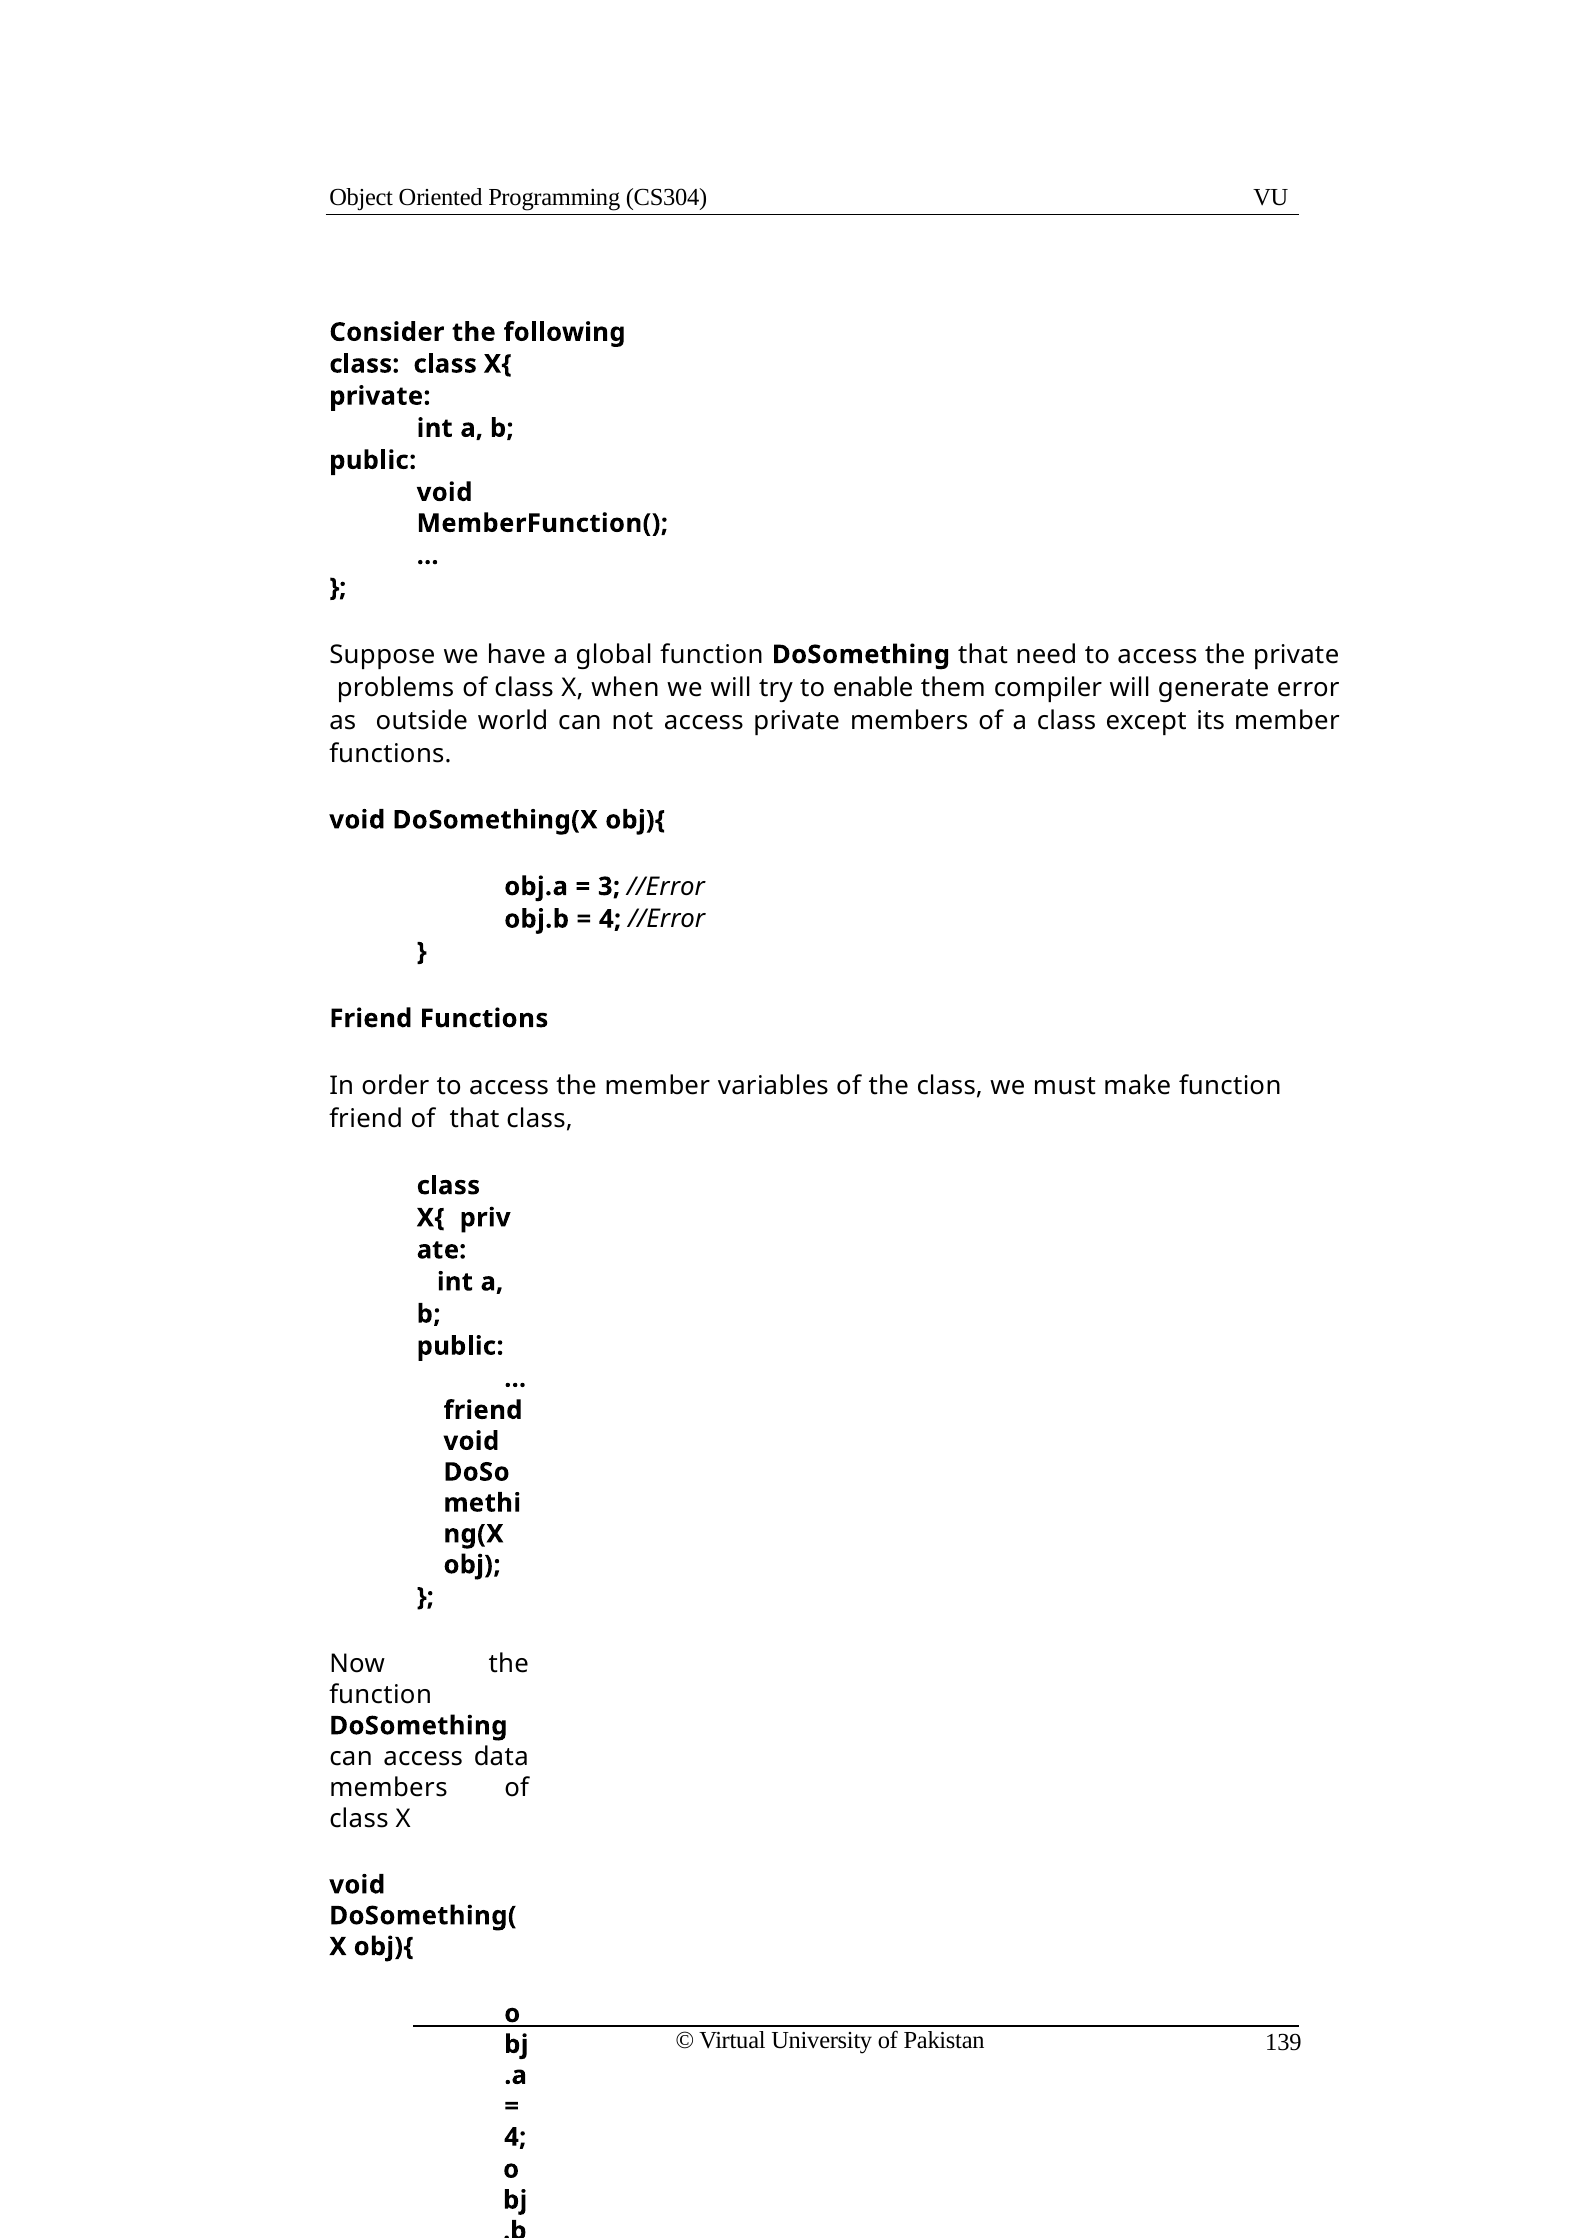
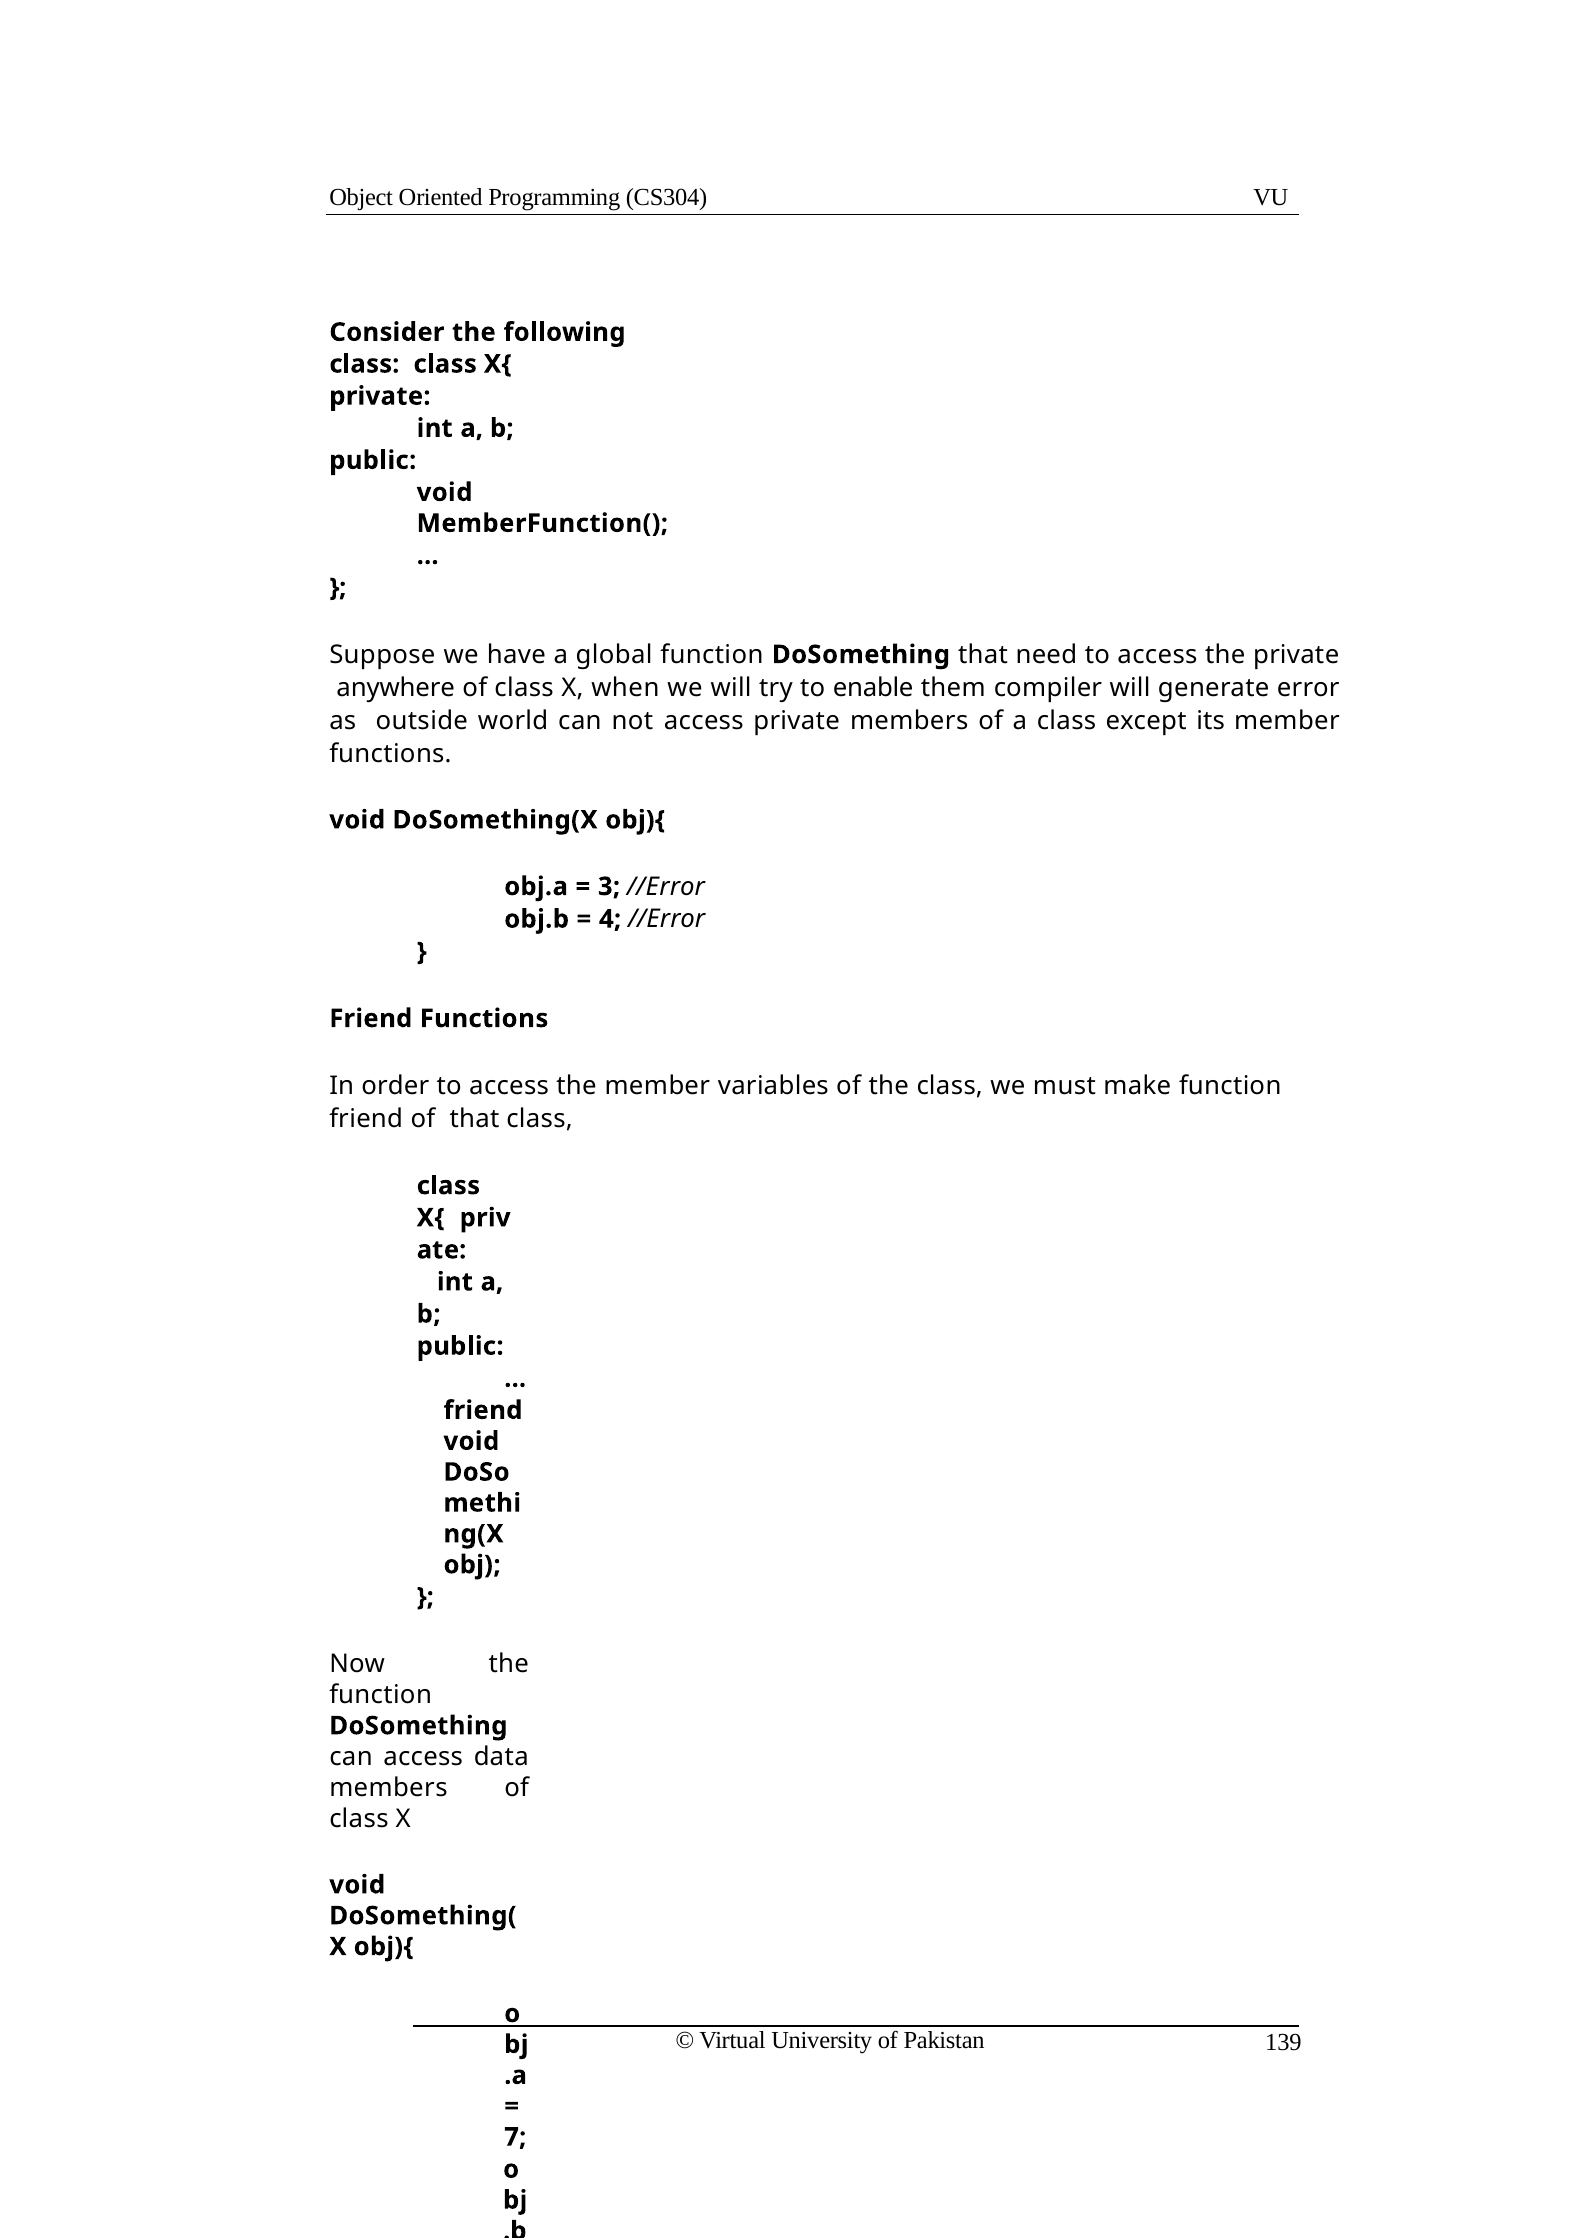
problems at (396, 687): problems -> anywhere
4 at (515, 2137): 4 -> 7
